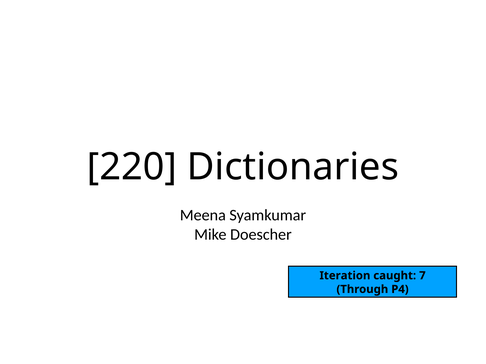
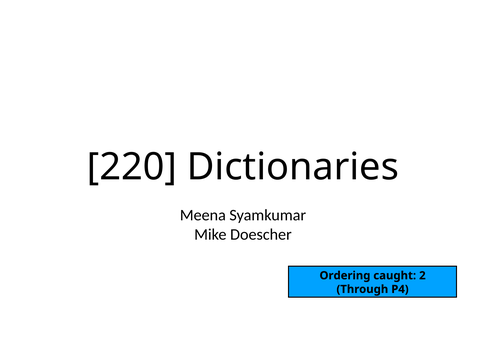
Iteration: Iteration -> Ordering
7: 7 -> 2
